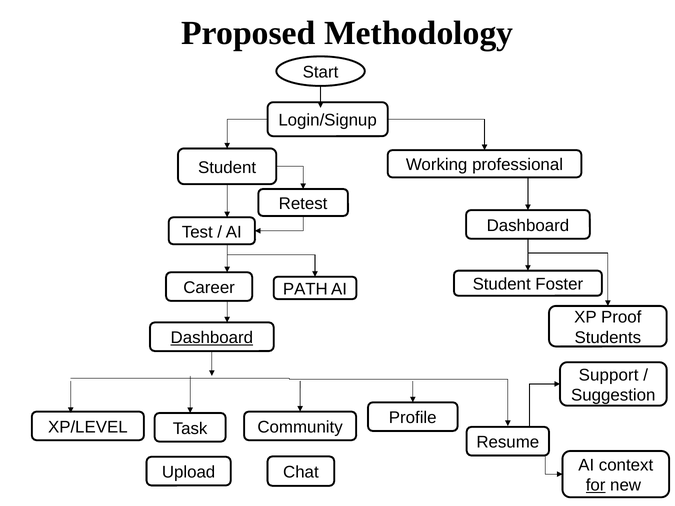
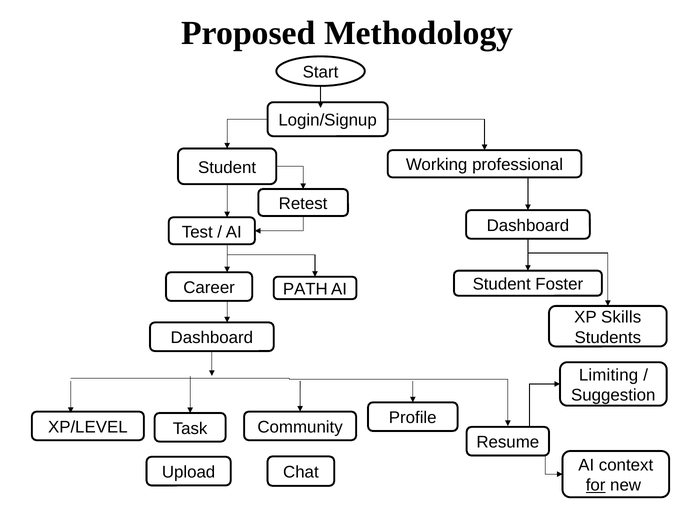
Proof: Proof -> Skills
Dashboard at (212, 338) underline: present -> none
Support: Support -> Limiting
